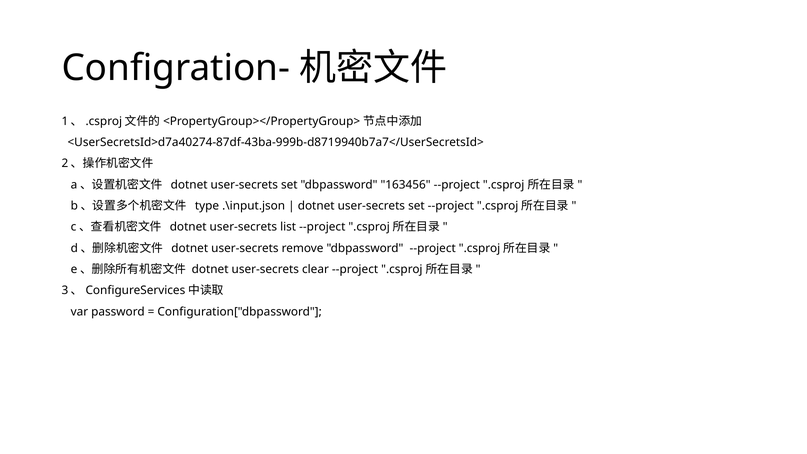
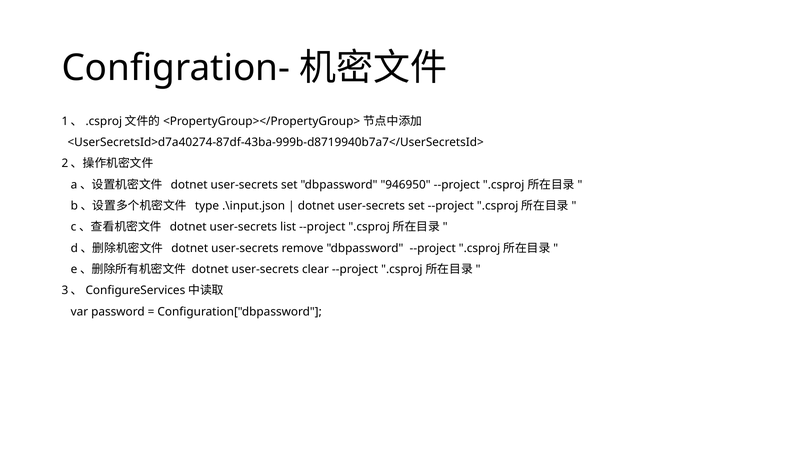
163456: 163456 -> 946950
